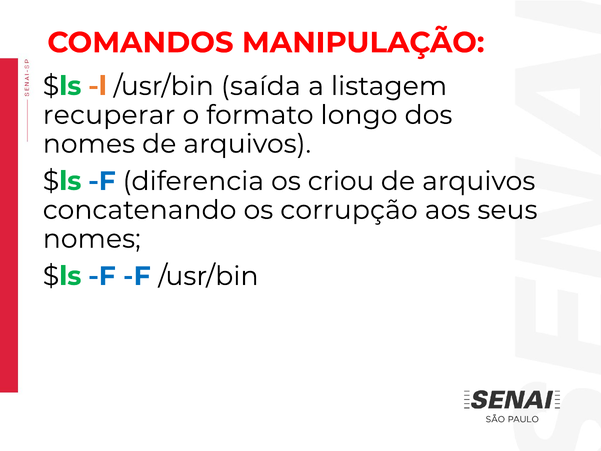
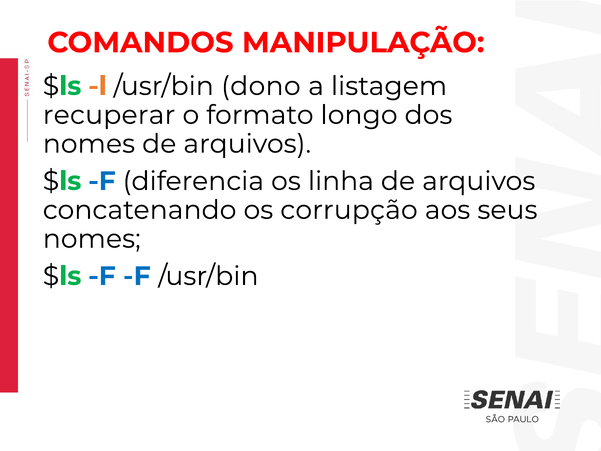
saída: saída -> dono
criou: criou -> linha
